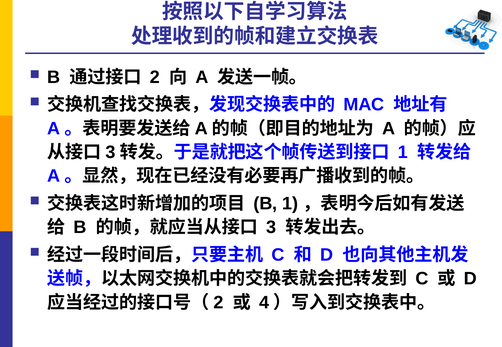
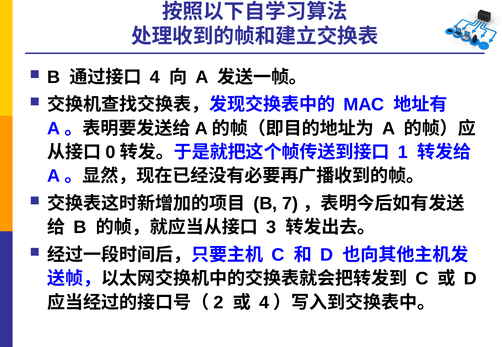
2 at (155, 77): 2 -> 4
3 at (110, 152): 3 -> 0
B 1: 1 -> 7
